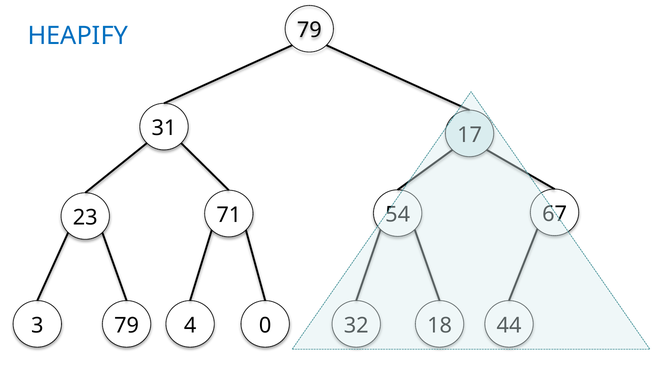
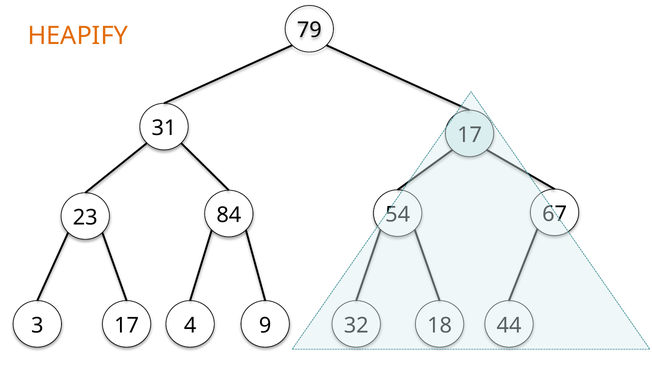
HEAPIFY colour: blue -> orange
71: 71 -> 84
3 79: 79 -> 17
0: 0 -> 9
